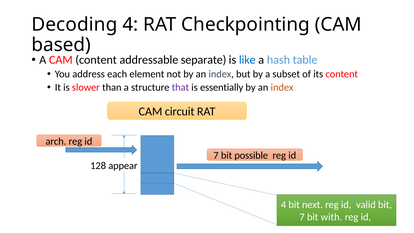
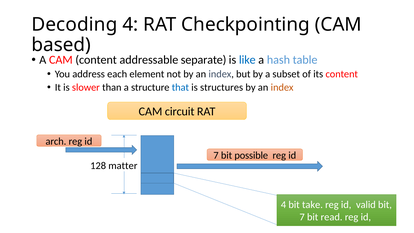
that colour: purple -> blue
essentially: essentially -> structures
appear: appear -> matter
next: next -> take
with: with -> read
